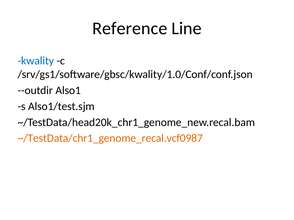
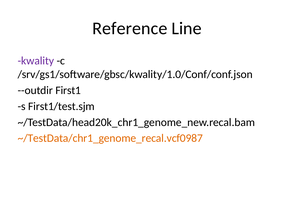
kwality colour: blue -> purple
Also1: Also1 -> First1
Also1/test.sjm: Also1/test.sjm -> First1/test.sjm
